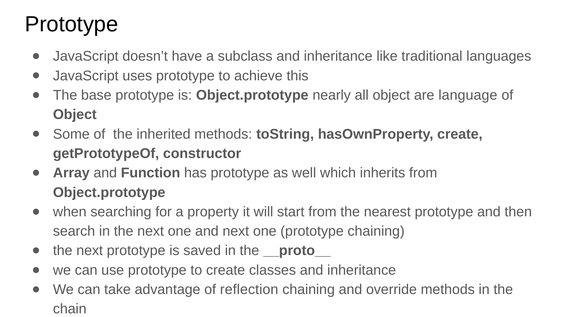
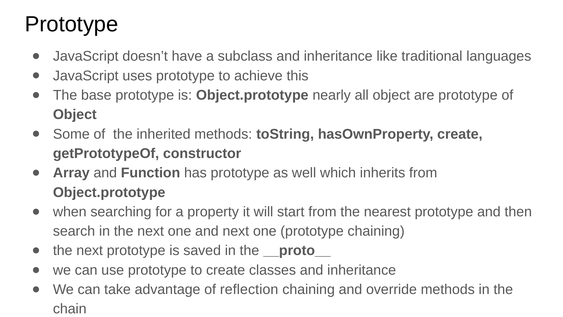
are language: language -> prototype
